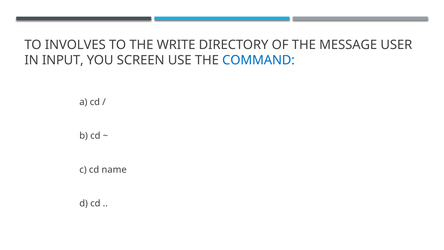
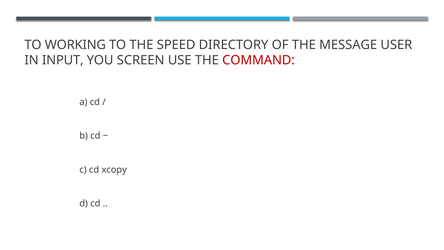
INVOLVES: INVOLVES -> WORKING
WRITE: WRITE -> SPEED
COMMAND colour: blue -> red
name: name -> xcopy
